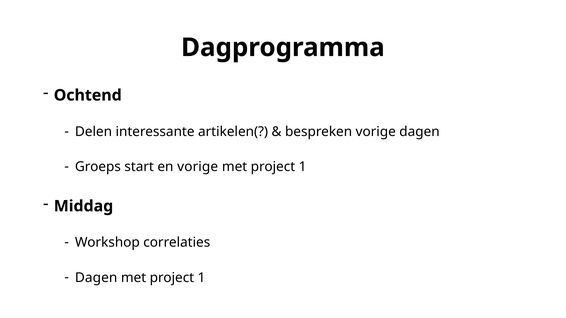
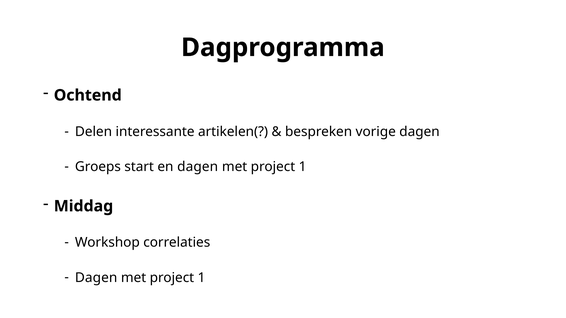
en vorige: vorige -> dagen
